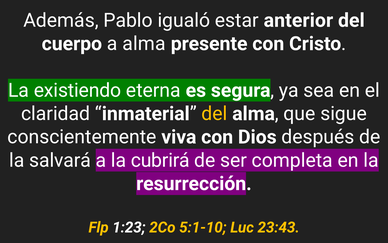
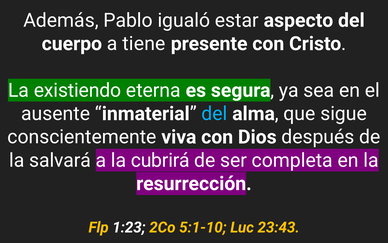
anterior: anterior -> aspecto
a alma: alma -> tiene
claridad: claridad -> ausente
del at (214, 113) colour: yellow -> light blue
